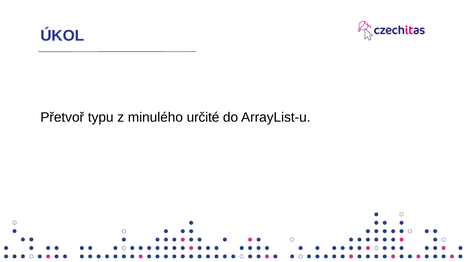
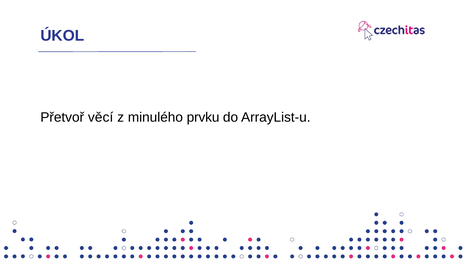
typu: typu -> věcí
určité: určité -> prvku
